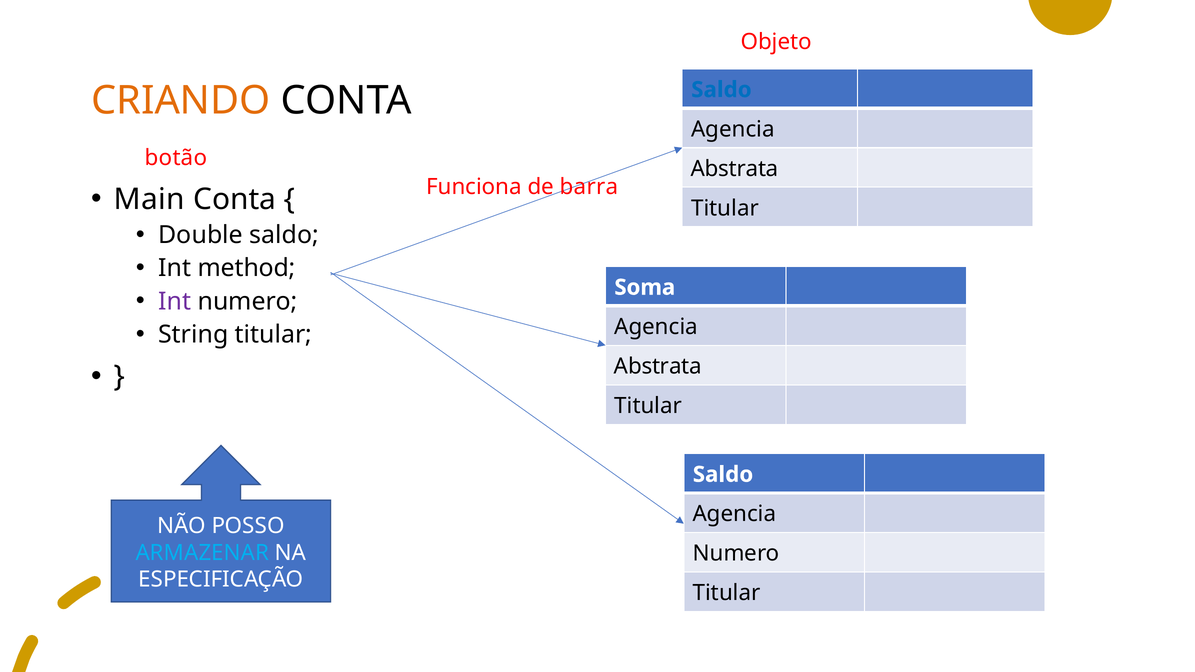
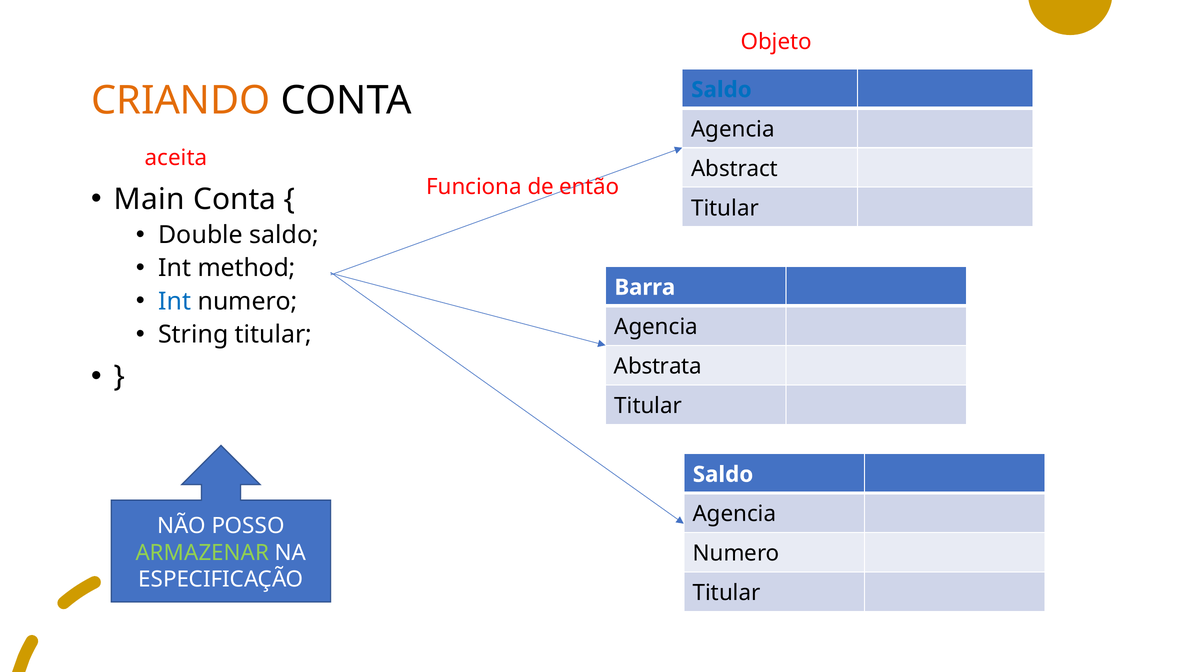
botão: botão -> aceita
Abstrata at (735, 169): Abstrata -> Abstract
barra: barra -> então
Soma: Soma -> Barra
Int at (175, 301) colour: purple -> blue
ARMAZENAR colour: light blue -> light green
